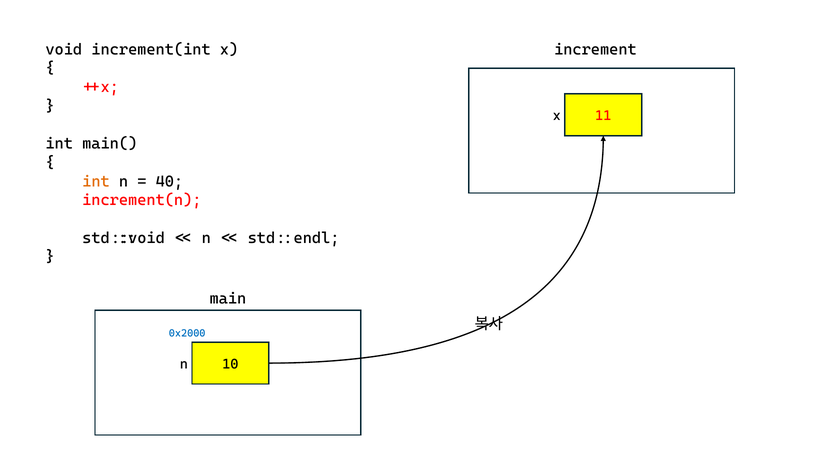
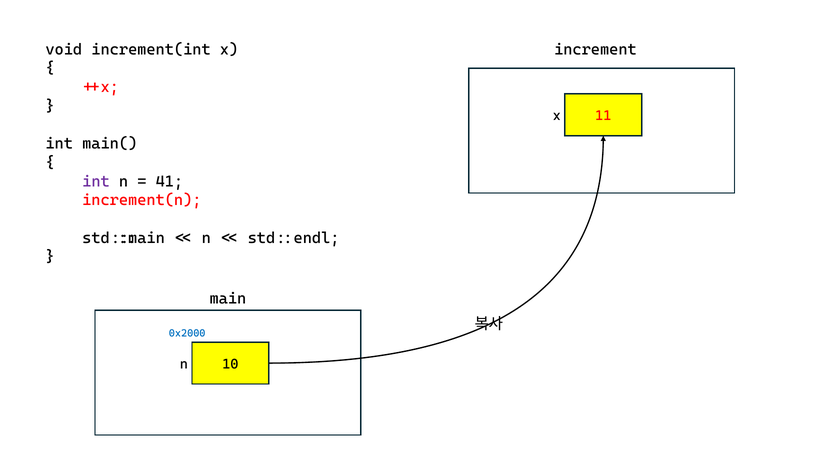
int at (96, 181) colour: orange -> purple
40: 40 -> 41
std::void: std::void -> std::main
